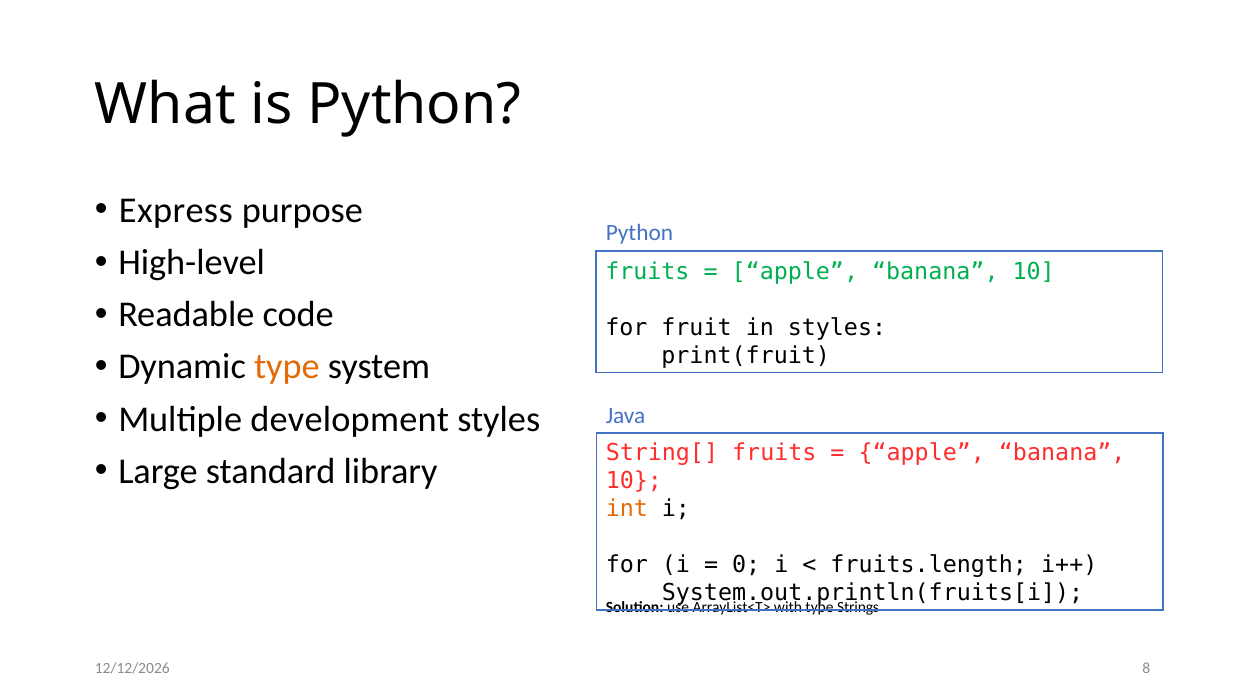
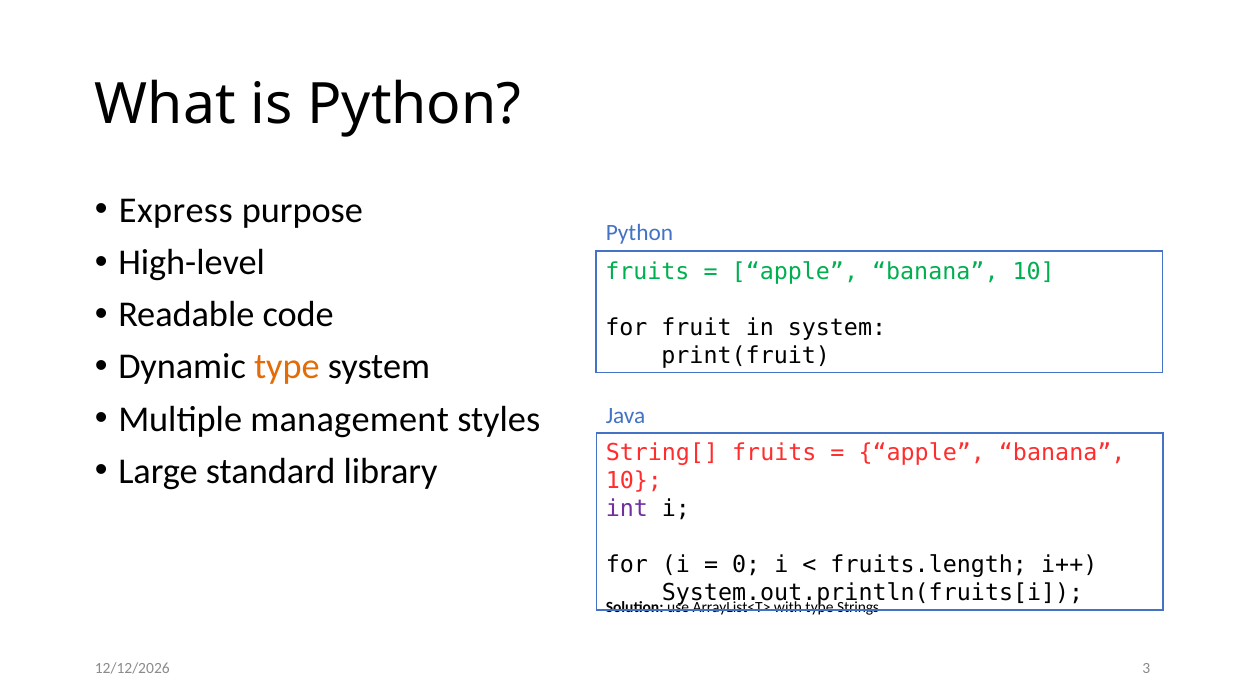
in styles: styles -> system
development: development -> management
int colour: orange -> purple
8: 8 -> 3
